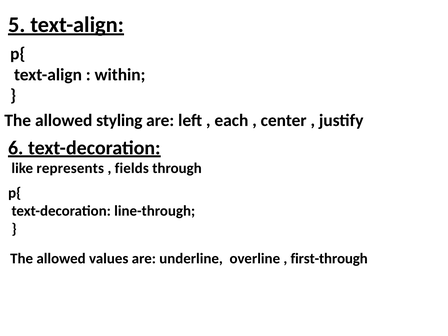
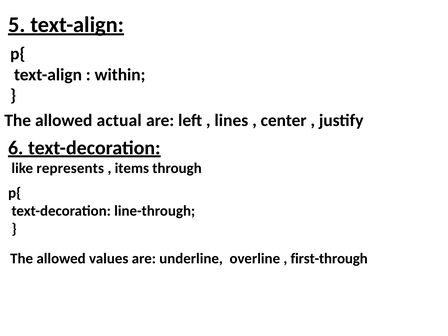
styling: styling -> actual
each: each -> lines
fields: fields -> items
